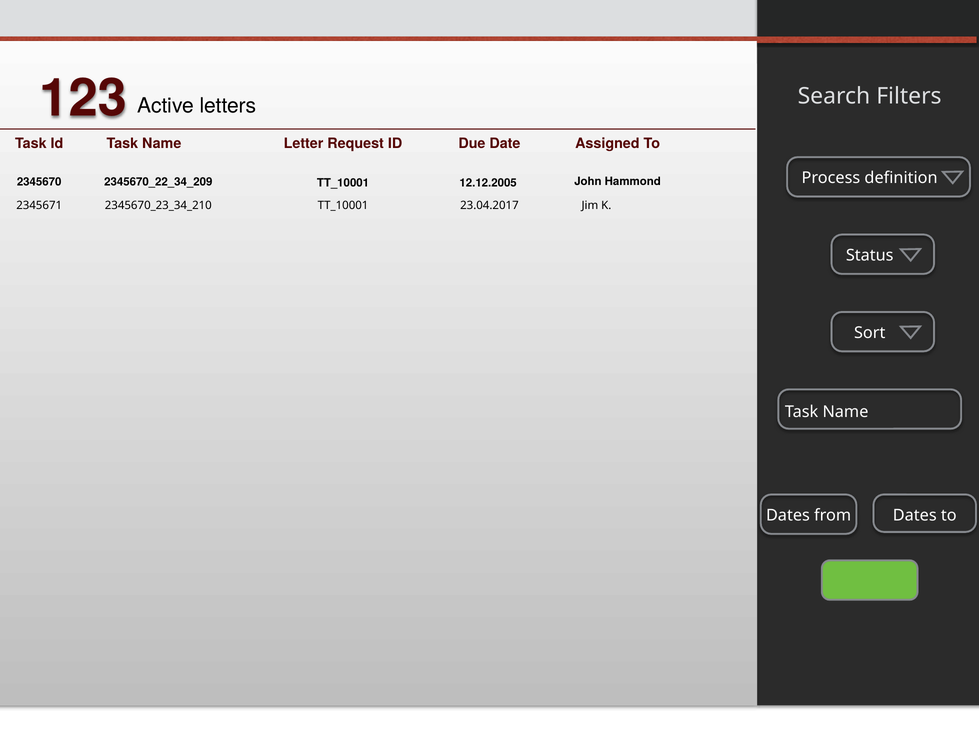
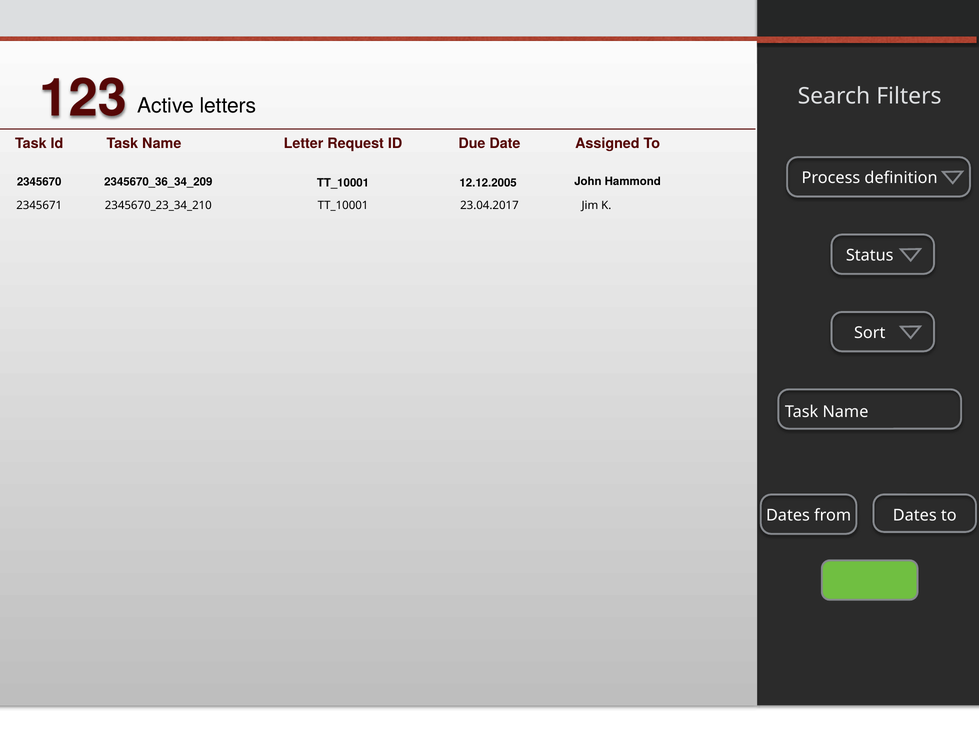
2345670_22_34_209: 2345670_22_34_209 -> 2345670_36_34_209
